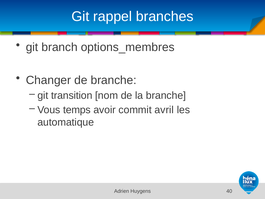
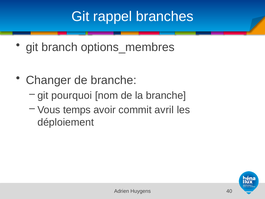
transition: transition -> pourquoi
automatique: automatique -> déploiement
